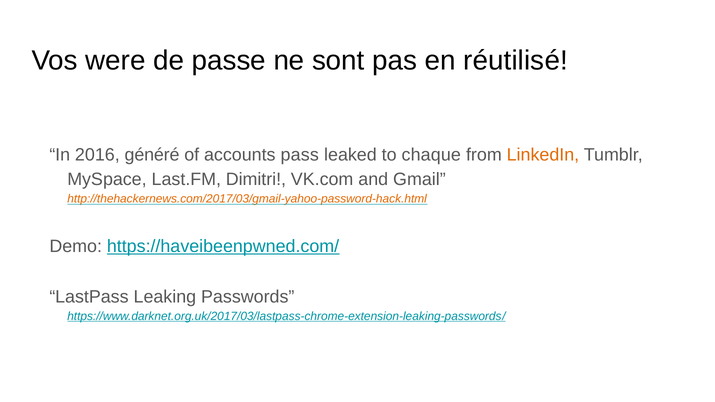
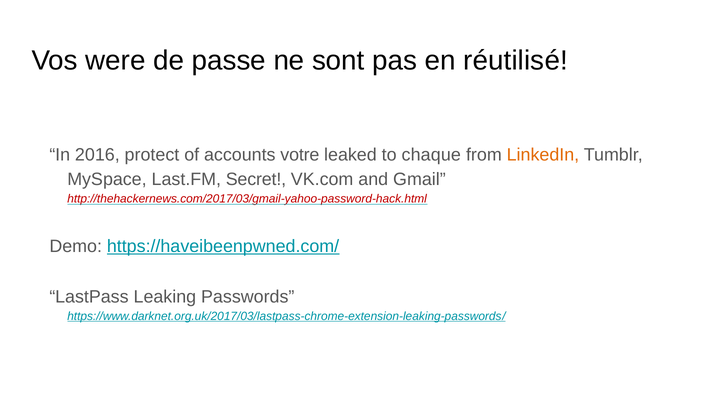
généré: généré -> protect
pass: pass -> votre
Dimitri: Dimitri -> Secret
http://thehackernews.com/2017/03/gmail-yahoo-password-hack.html colour: orange -> red
